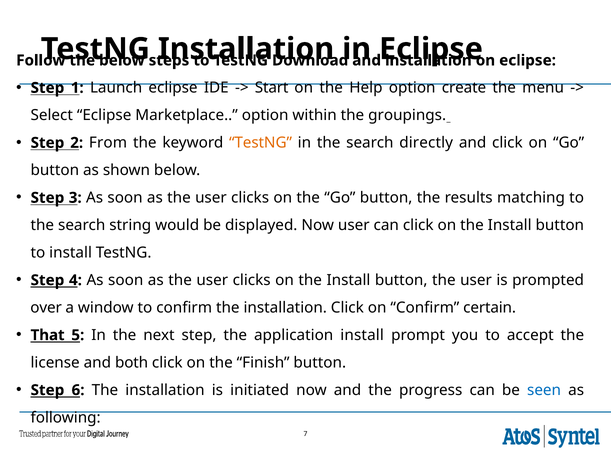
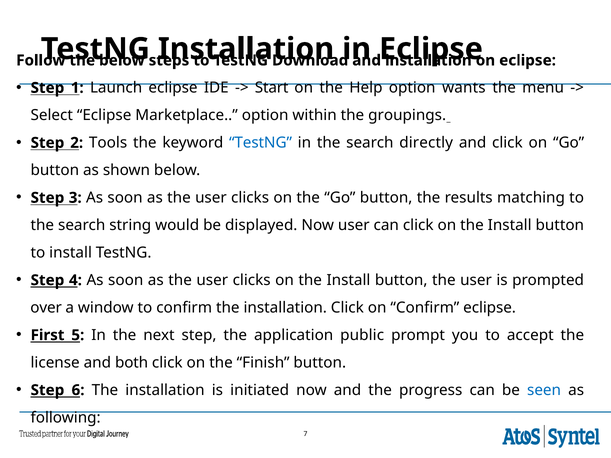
create: create -> wants
From: From -> Tools
TestNG at (261, 143) colour: orange -> blue
Confirm certain: certain -> eclipse
That: That -> First
application install: install -> public
